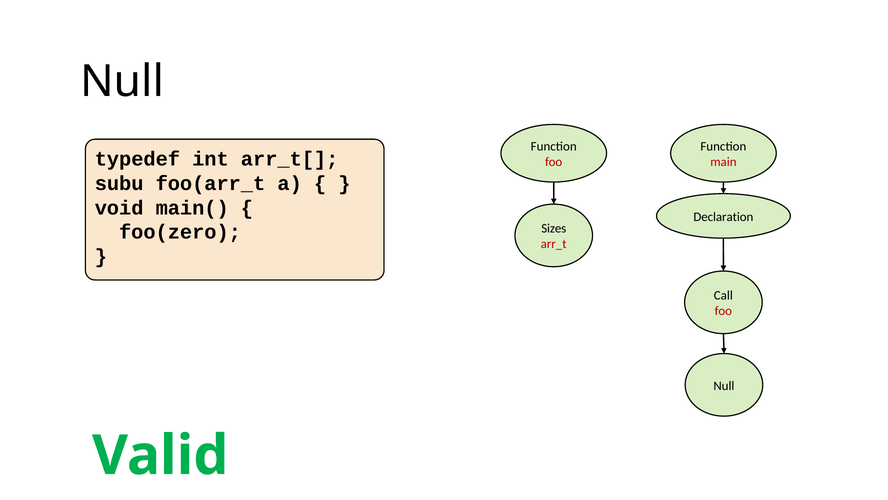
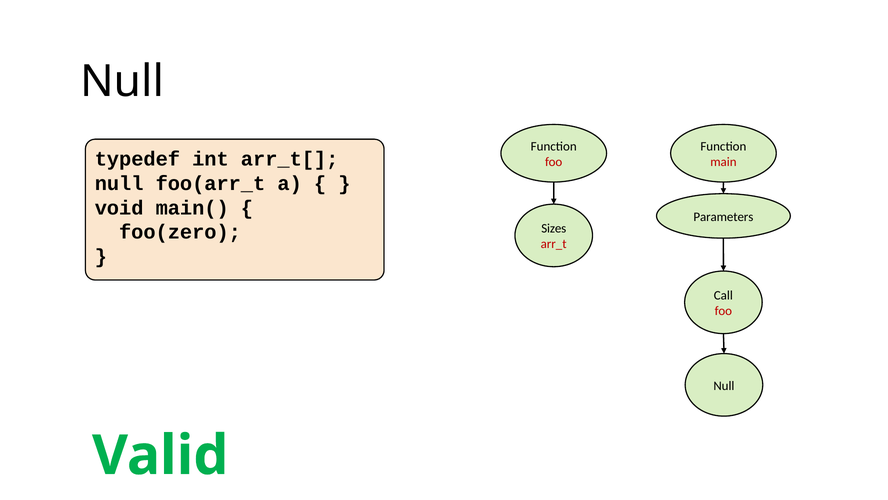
subu at (119, 183): subu -> null
Declaration: Declaration -> Parameters
